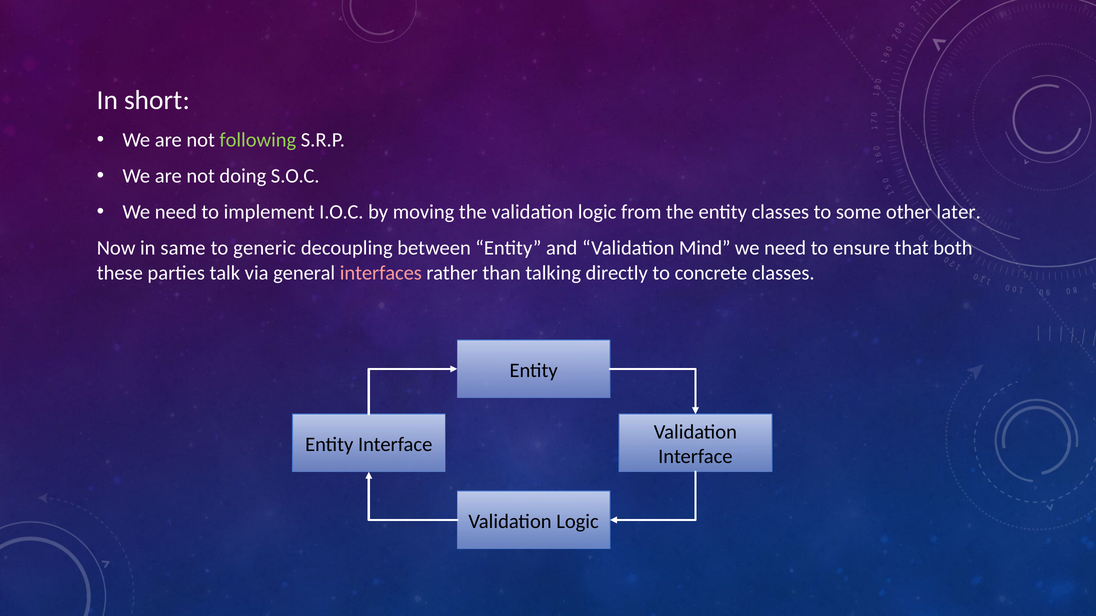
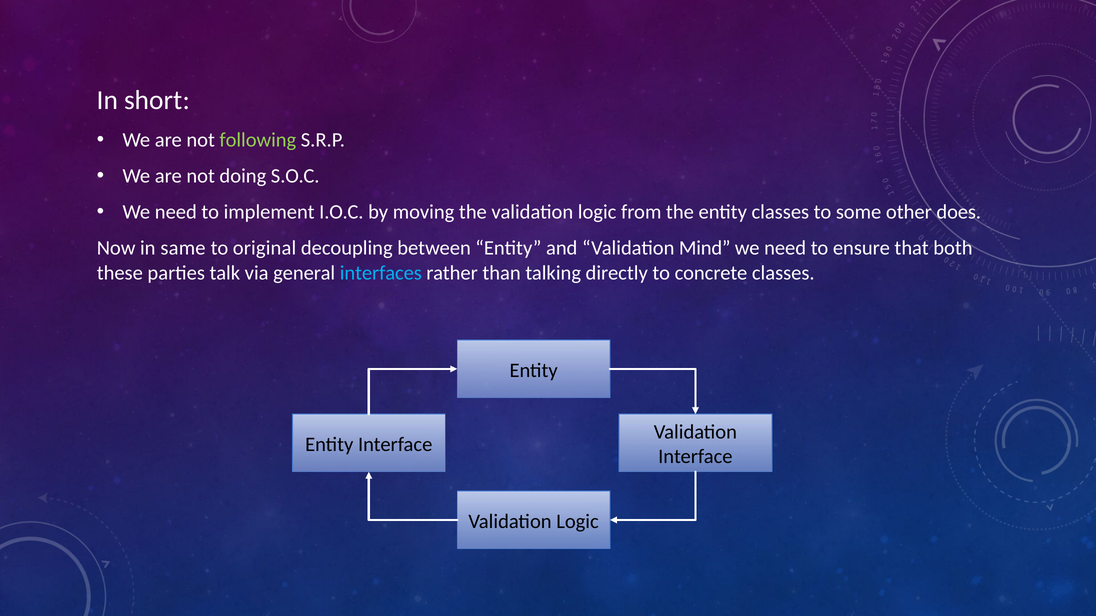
later: later -> does
generic: generic -> original
interfaces colour: pink -> light blue
